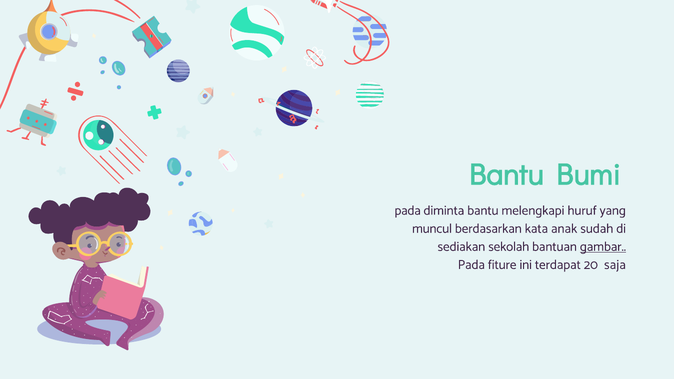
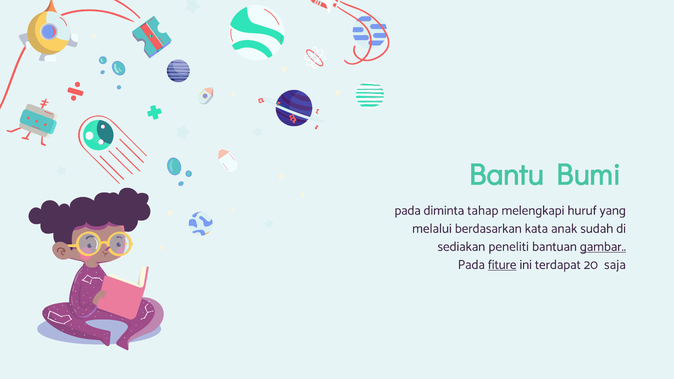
diminta bantu: bantu -> tahap
muncul: muncul -> melalui
sekolah: sekolah -> peneliti
fiture underline: none -> present
